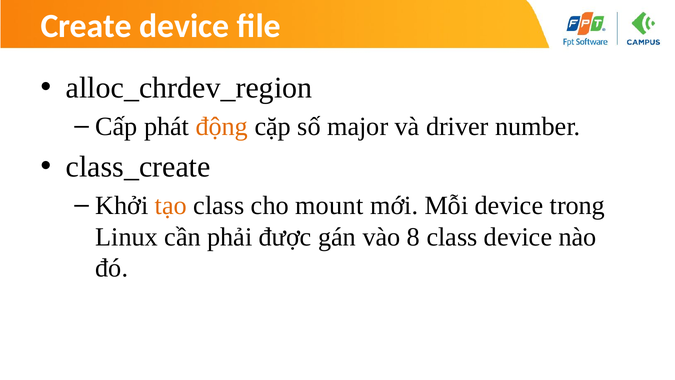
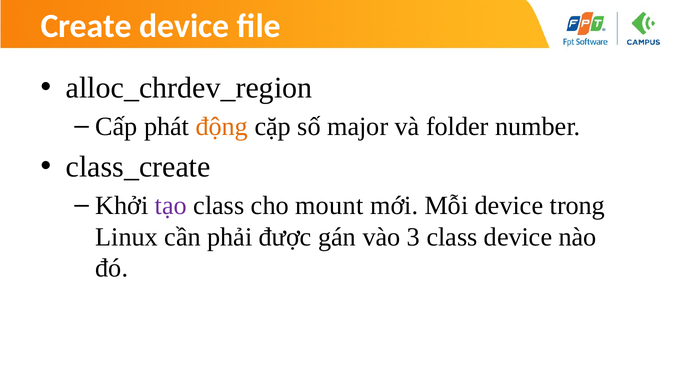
driver: driver -> folder
tạo colour: orange -> purple
8: 8 -> 3
